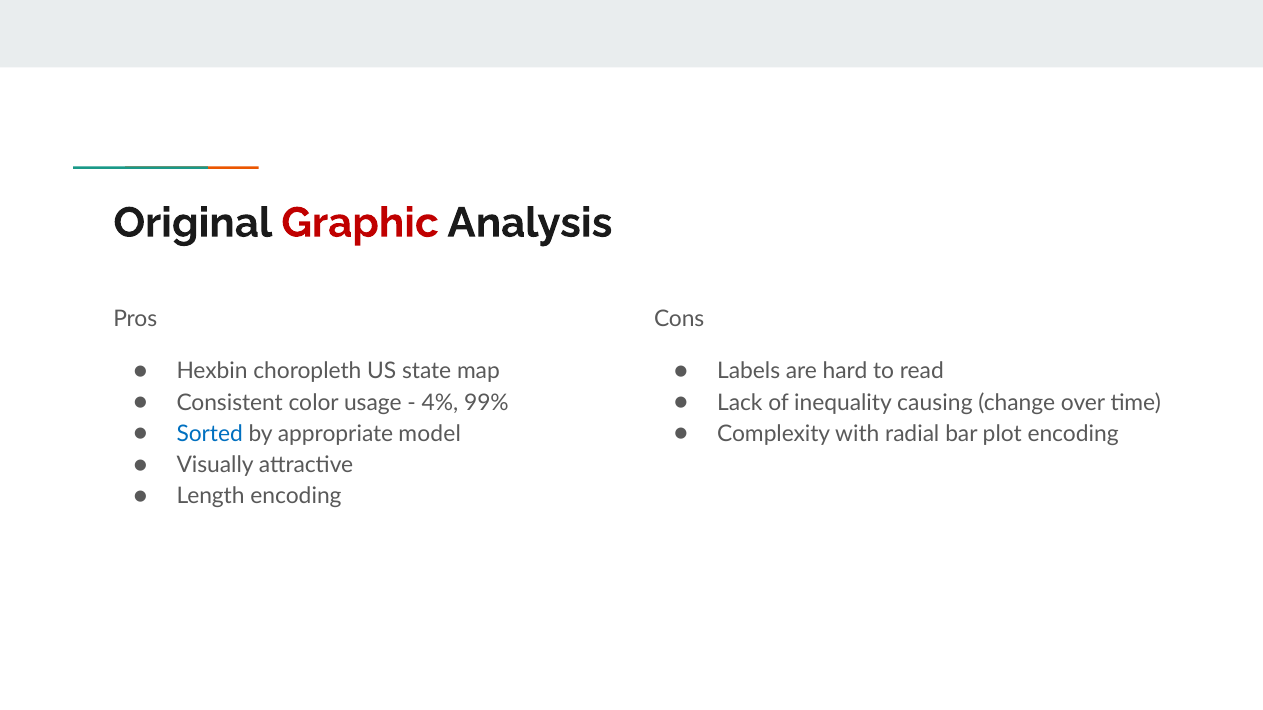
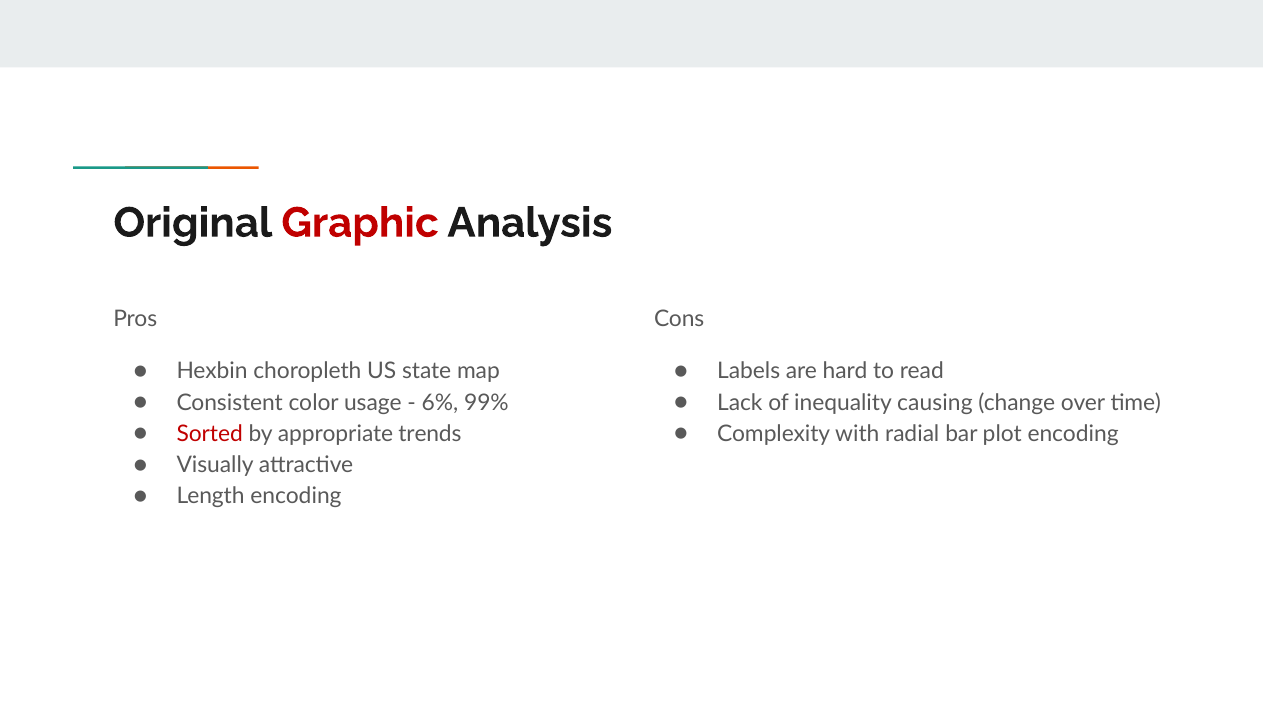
4%: 4% -> 6%
Sorted colour: blue -> red
model: model -> trends
